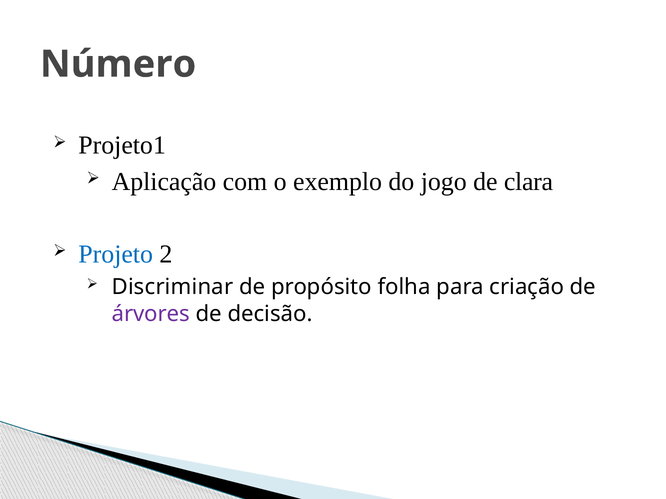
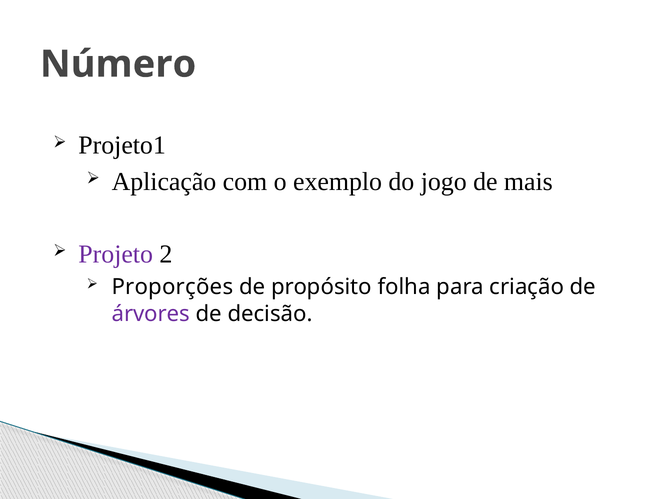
clara: clara -> mais
Projeto colour: blue -> purple
Discriminar: Discriminar -> Proporções
